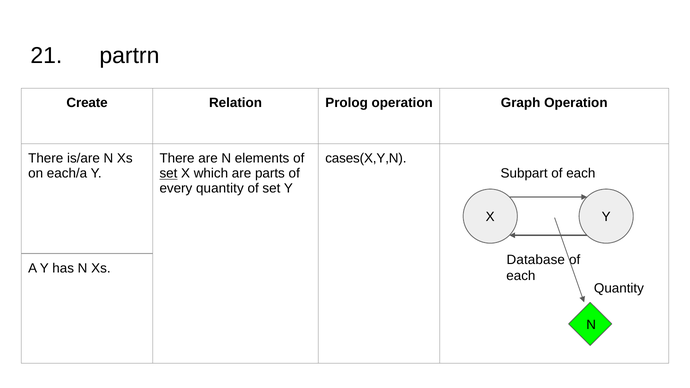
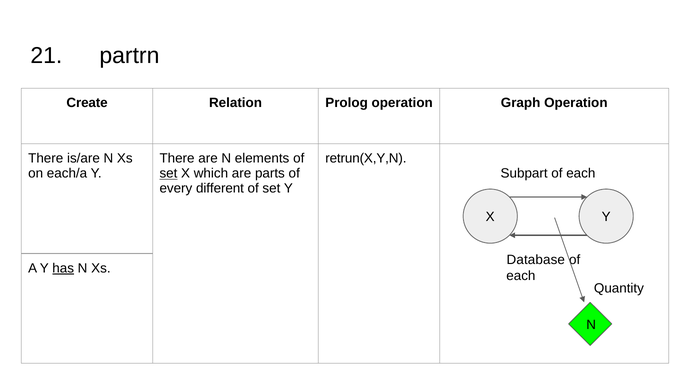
cases(X,Y,N: cases(X,Y,N -> retrun(X,Y,N
every quantity: quantity -> different
has underline: none -> present
